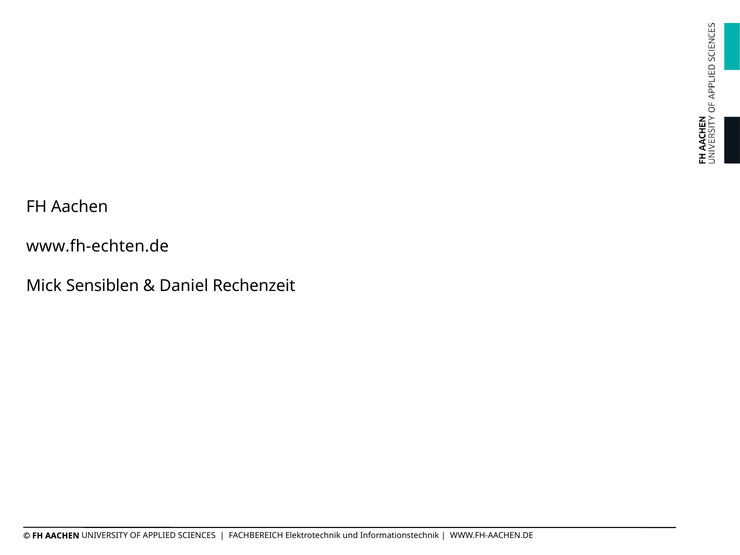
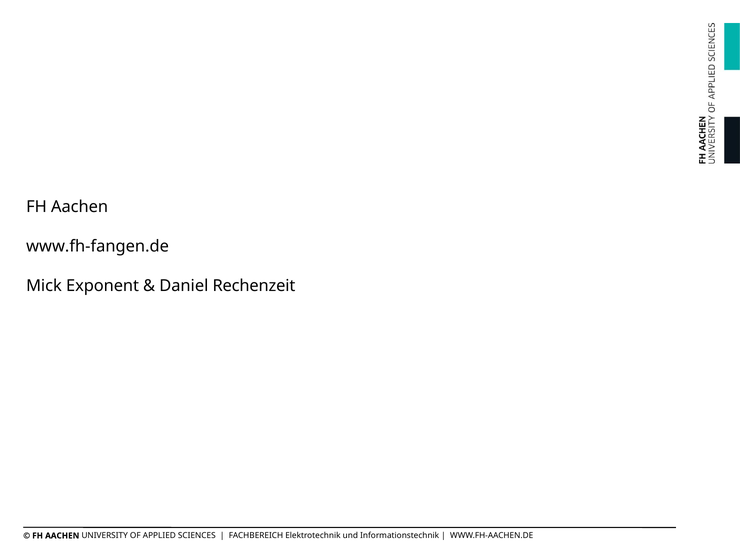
www.fh-echten.de: www.fh-echten.de -> www.fh-fangen.de
Sensiblen: Sensiblen -> Exponent
